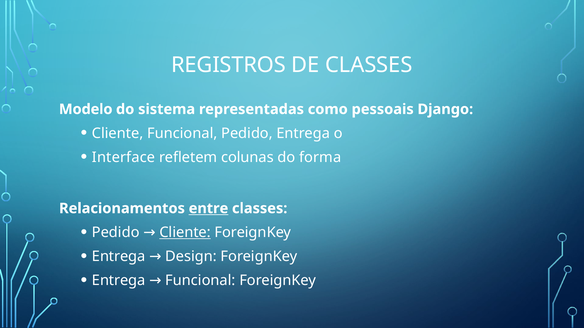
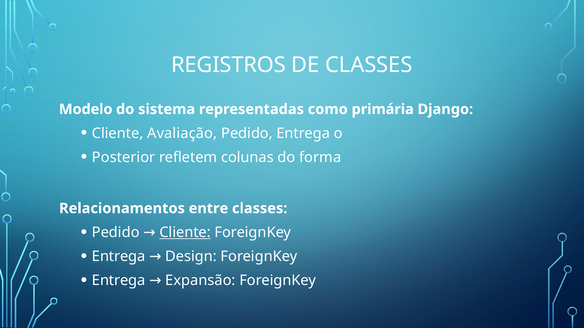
pessoais: pessoais -> primária
Cliente Funcional: Funcional -> Avaliação
Interface: Interface -> Posterior
entre underline: present -> none
Entrega Funcional: Funcional -> Expansão
